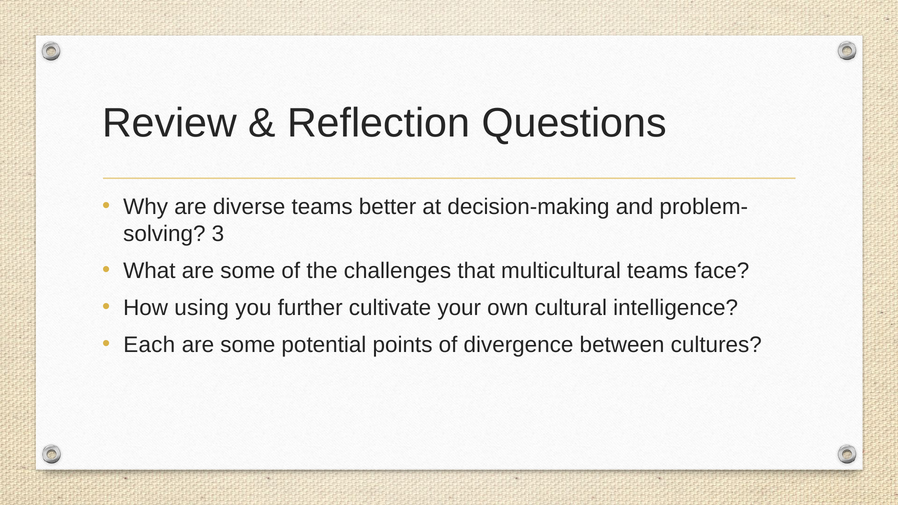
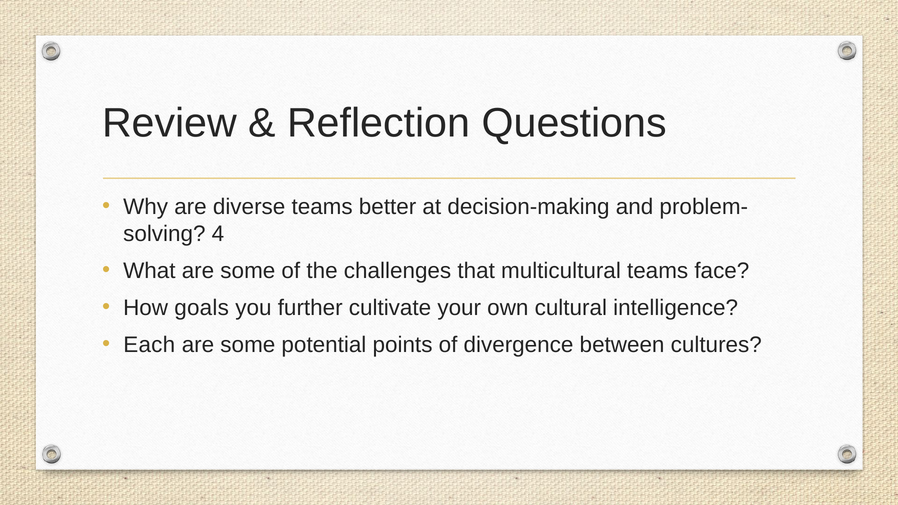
3: 3 -> 4
using: using -> goals
